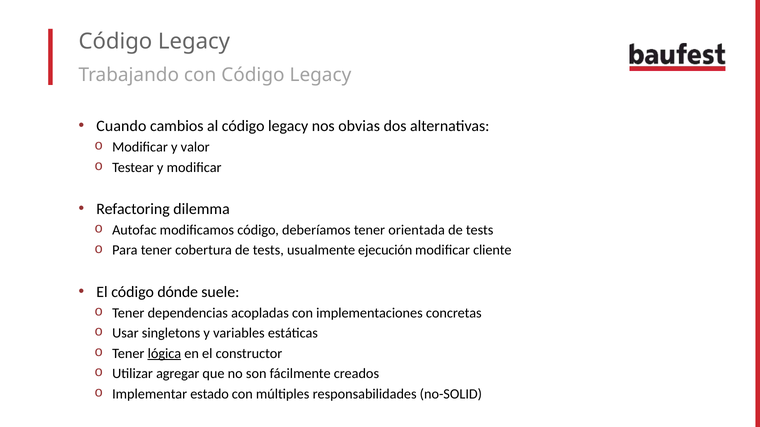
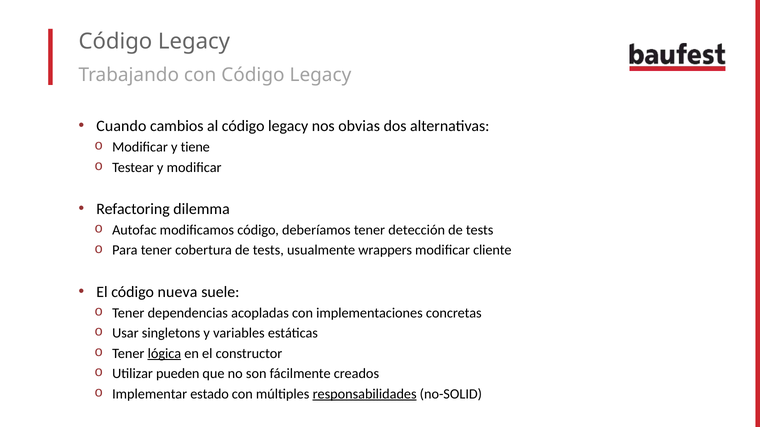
valor: valor -> tiene
orientada: orientada -> detección
ejecución: ejecución -> wrappers
dónde: dónde -> nueva
agregar: agregar -> pueden
responsabilidades underline: none -> present
